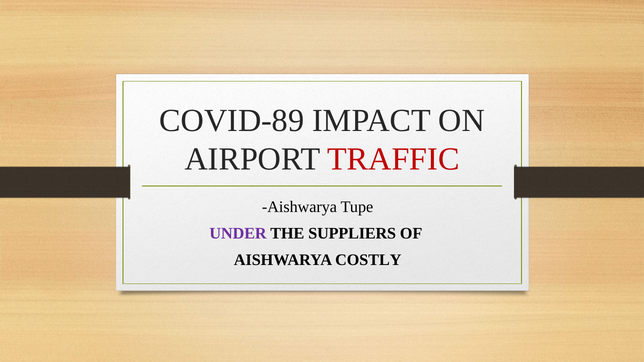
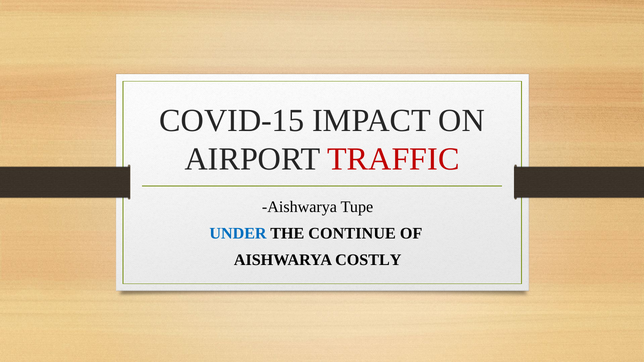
COVID-89: COVID-89 -> COVID-15
UNDER colour: purple -> blue
SUPPLIERS: SUPPLIERS -> CONTINUE
